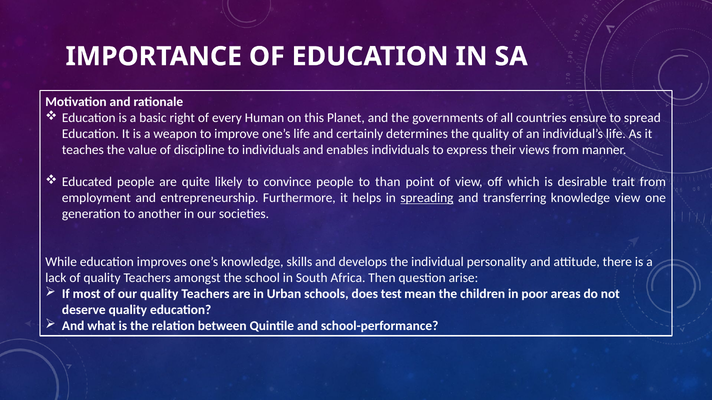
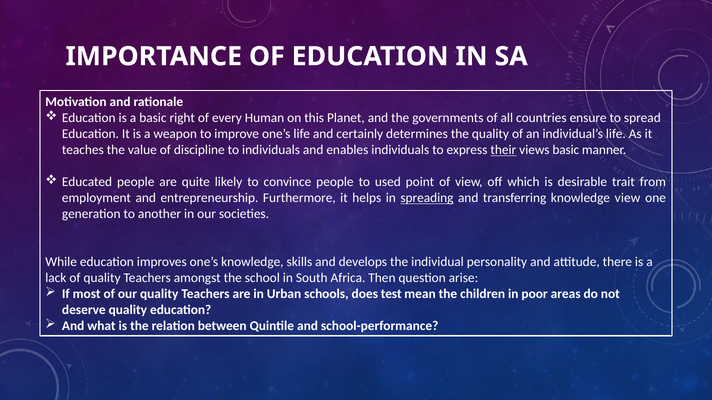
their underline: none -> present
views from: from -> basic
than: than -> used
